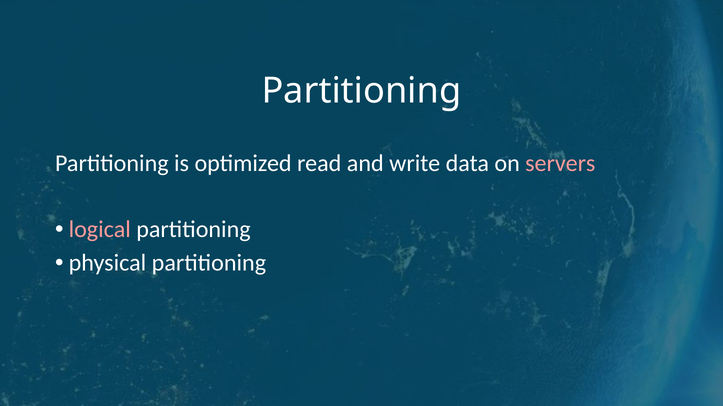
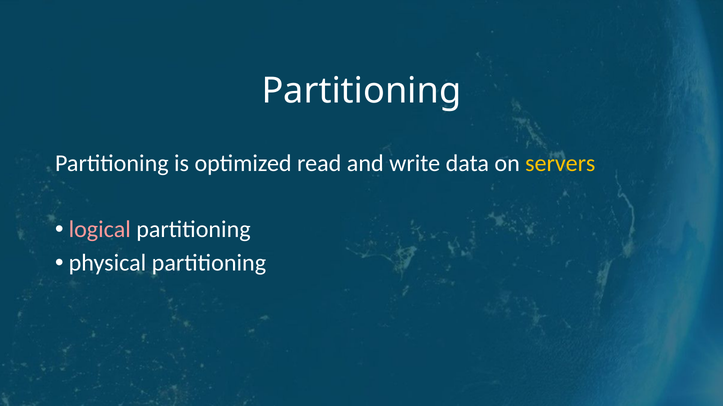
servers colour: pink -> yellow
